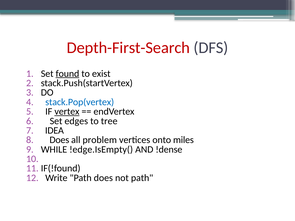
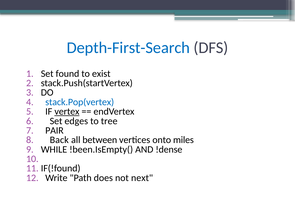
Depth-First-Search colour: red -> blue
found underline: present -> none
IDEA: IDEA -> PAIR
Does at (59, 140): Does -> Back
problem: problem -> between
!edge.IsEmpty(: !edge.IsEmpty( -> !been.IsEmpty(
not path: path -> next
